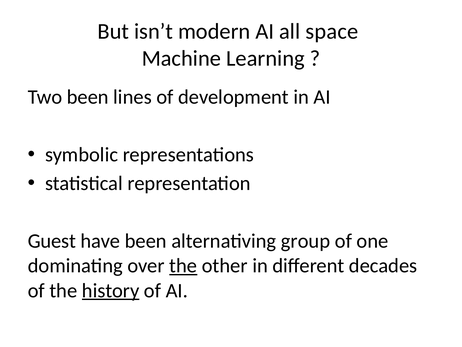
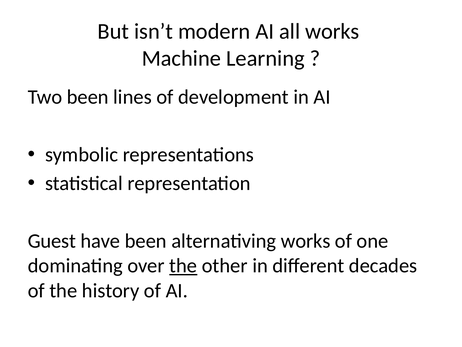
all space: space -> works
alternativing group: group -> works
history underline: present -> none
